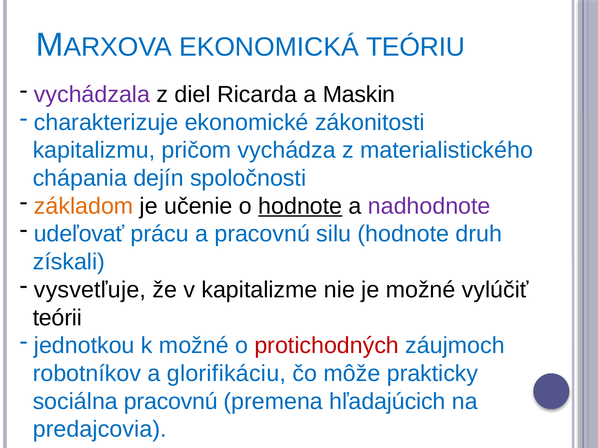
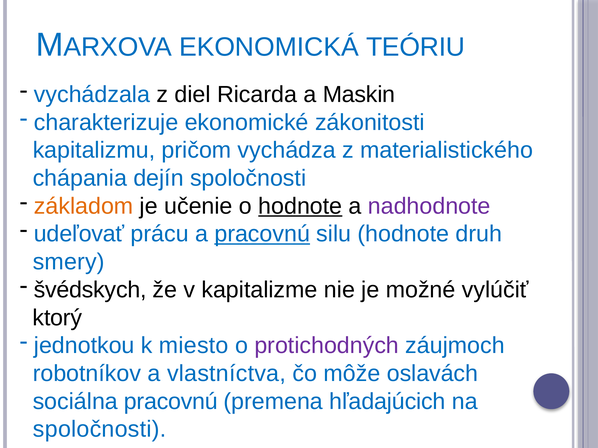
vychádzala colour: purple -> blue
pracovnú at (262, 234) underline: none -> present
získali: získali -> smery
vysvetľuje: vysvetľuje -> švédskych
teórii: teórii -> ktorý
k možné: možné -> miesto
protichodných colour: red -> purple
glorifikáciu: glorifikáciu -> vlastníctva
prakticky: prakticky -> oslavách
predajcovia at (100, 430): predajcovia -> spoločnosti
